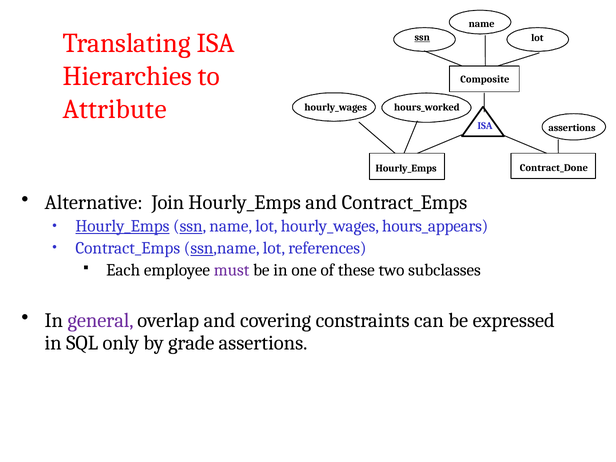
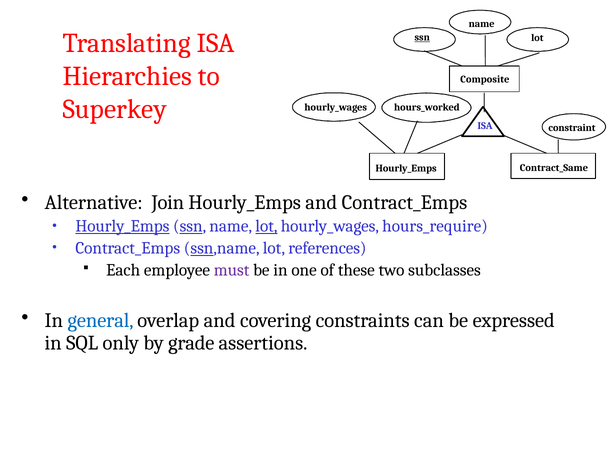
Attribute: Attribute -> Superkey
assertions at (572, 128): assertions -> constraint
Contract_Done: Contract_Done -> Contract_Same
lot at (266, 226) underline: none -> present
hours_appears: hours_appears -> hours_require
general colour: purple -> blue
